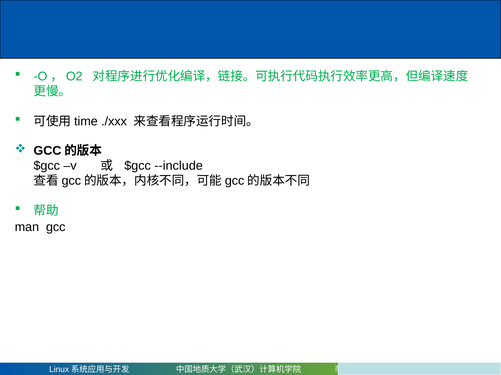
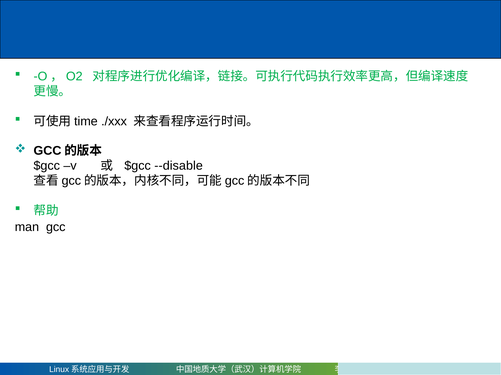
--include: --include -> --disable
